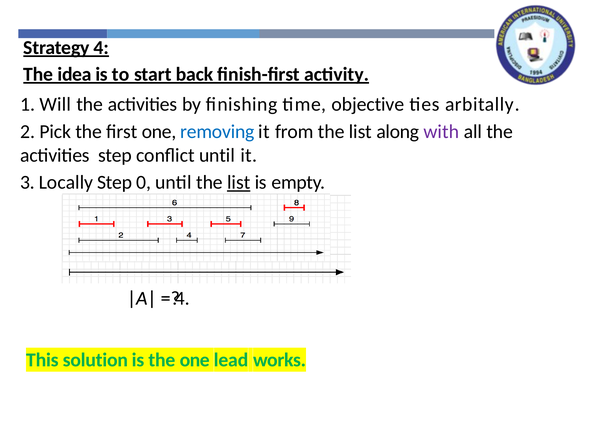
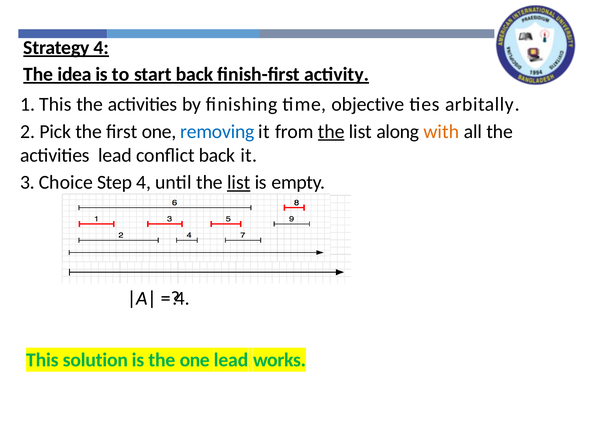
1 Will: Will -> This
the at (331, 132) underline: none -> present
with colour: purple -> orange
activities step: step -> lead
conflict until: until -> back
Locally: Locally -> Choice
Step 0: 0 -> 4
